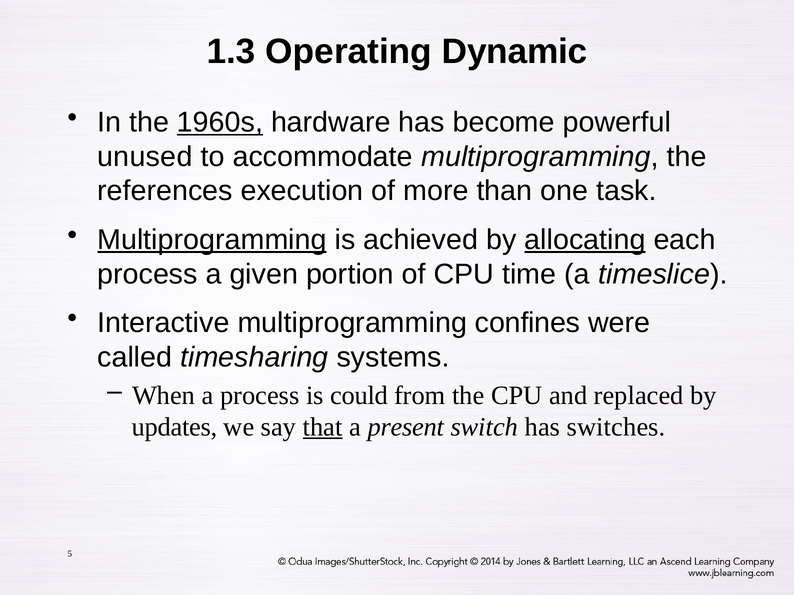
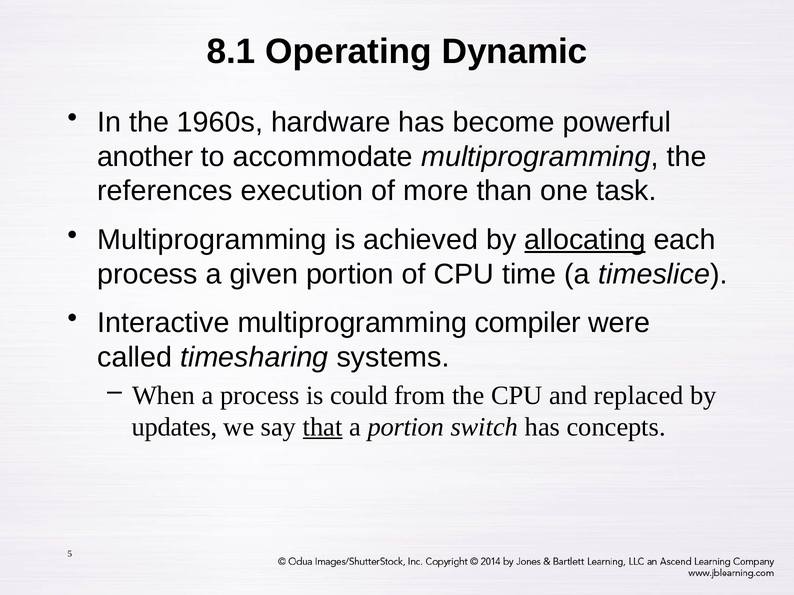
1.3: 1.3 -> 8.1
1960s underline: present -> none
unused: unused -> another
Multiprogramming at (212, 240) underline: present -> none
confines: confines -> compiler
a present: present -> portion
switches: switches -> concepts
